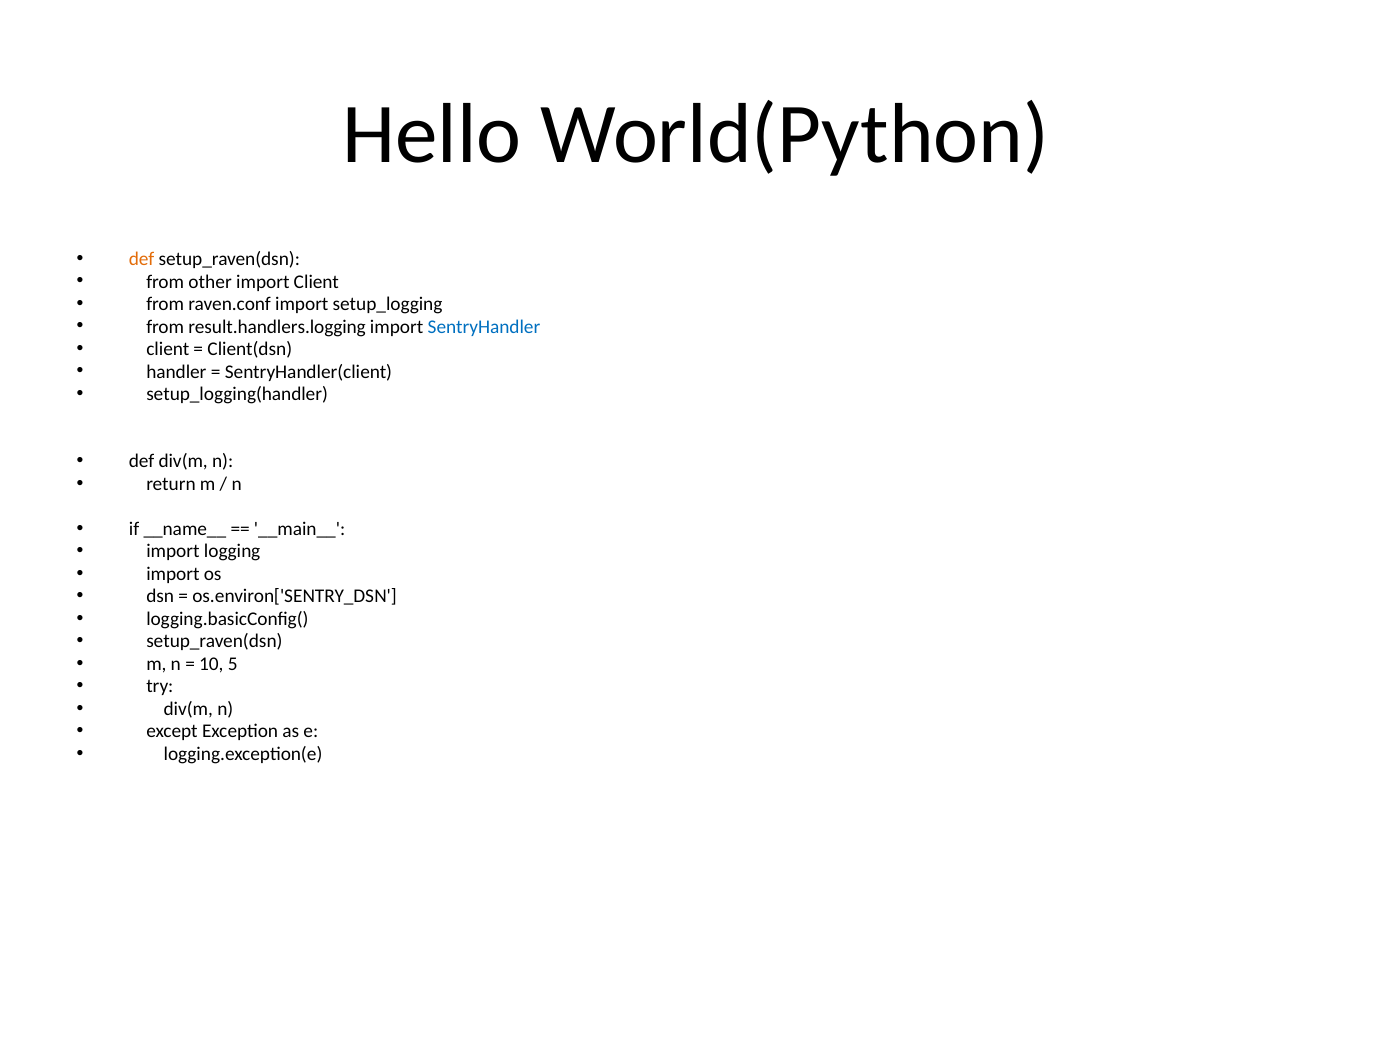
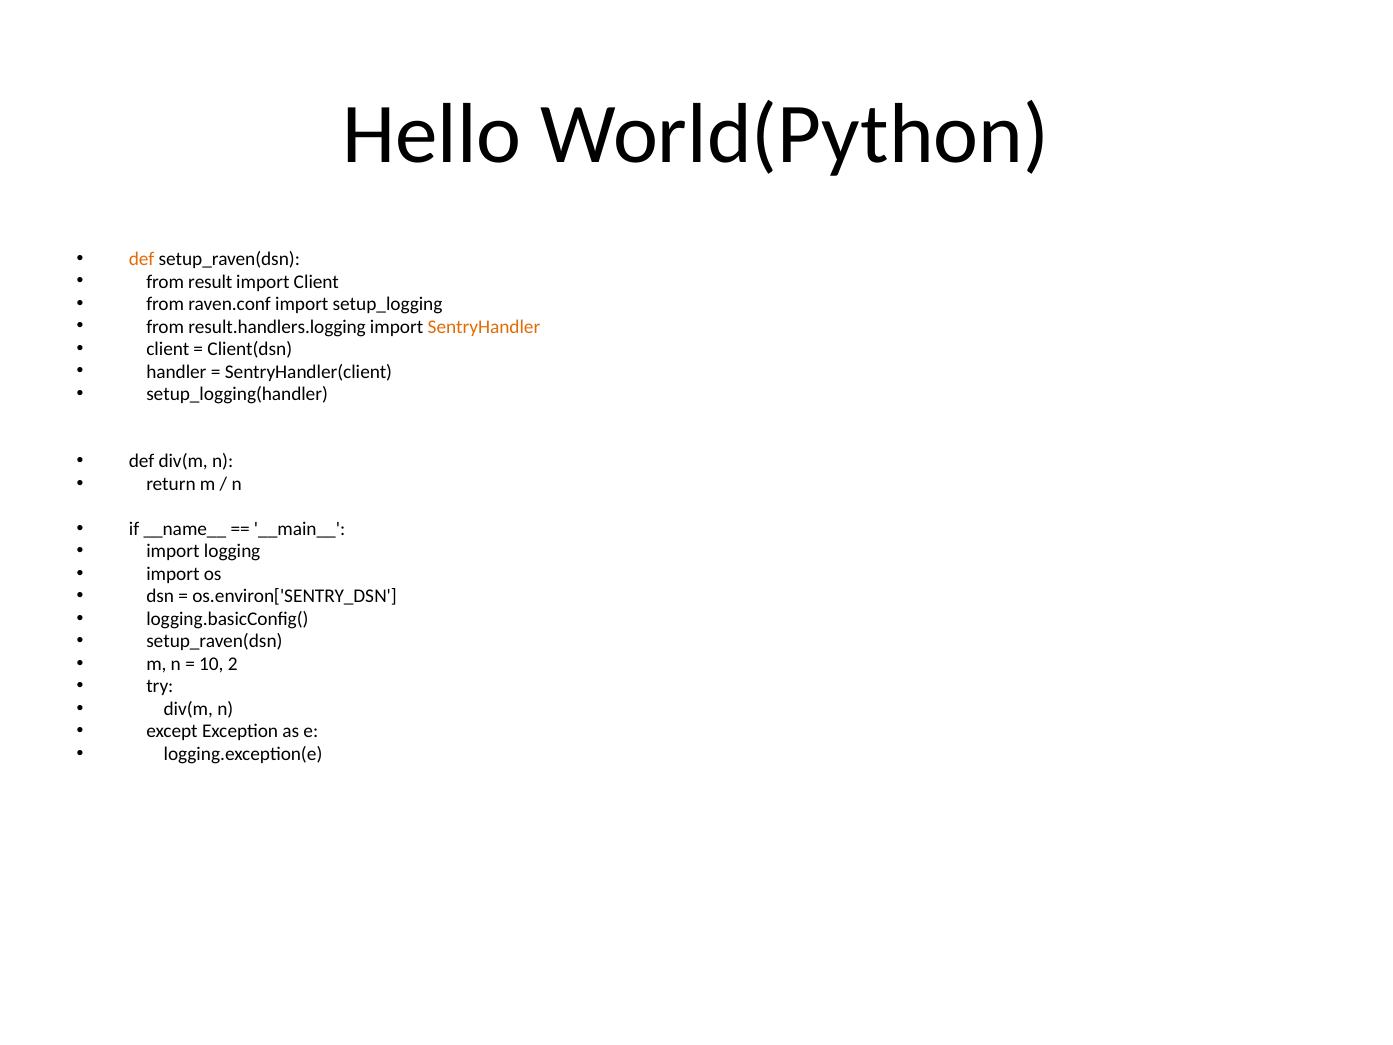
other: other -> result
SentryHandler colour: blue -> orange
5: 5 -> 2
